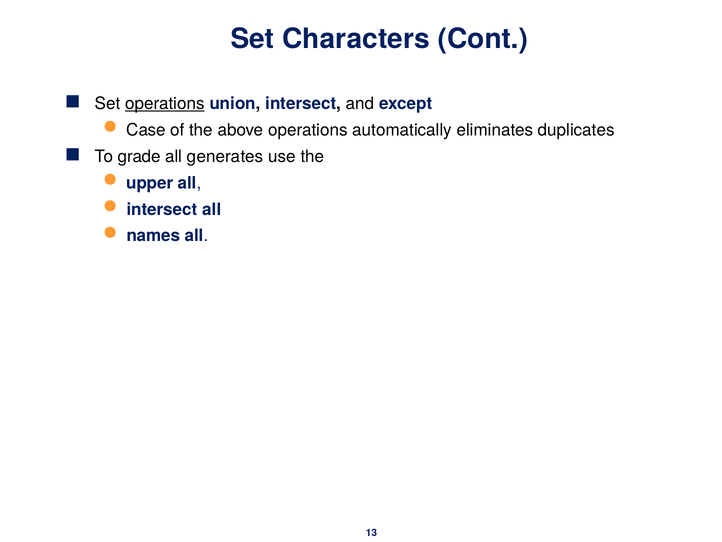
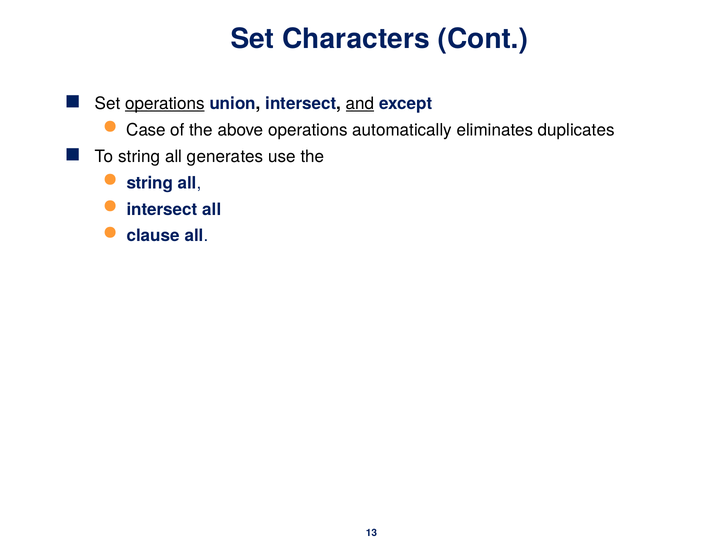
and underline: none -> present
To grade: grade -> string
upper at (150, 183): upper -> string
names: names -> clause
